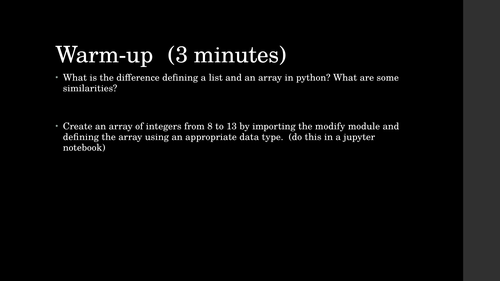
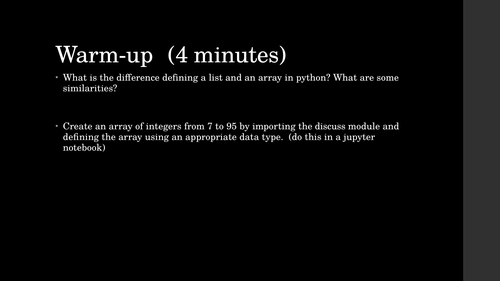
3: 3 -> 4
8: 8 -> 7
13: 13 -> 95
modify: modify -> discuss
